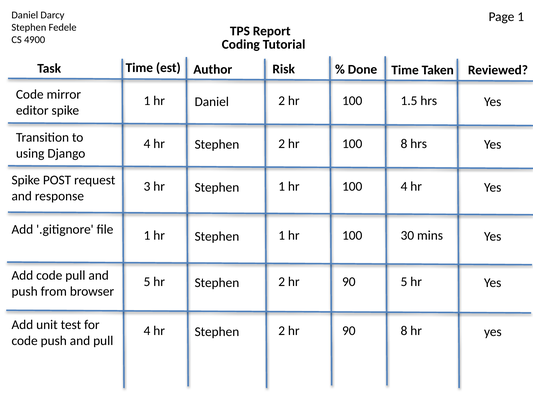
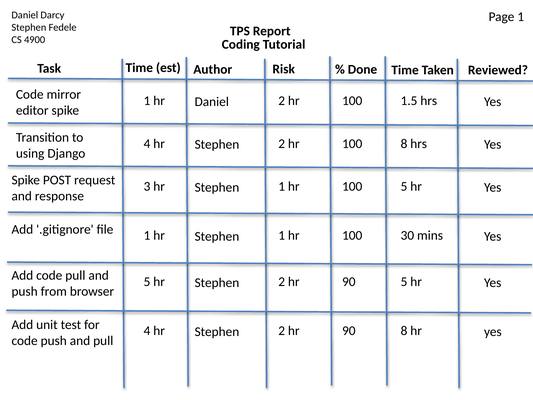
100 4: 4 -> 5
